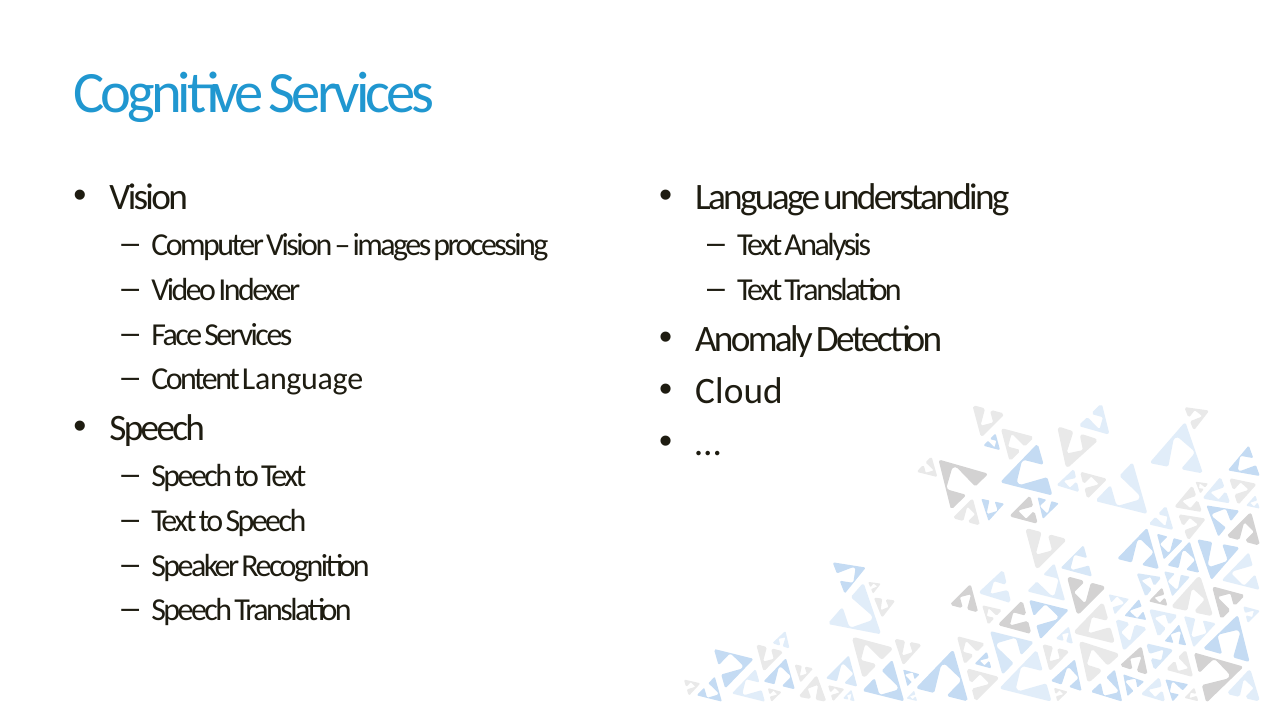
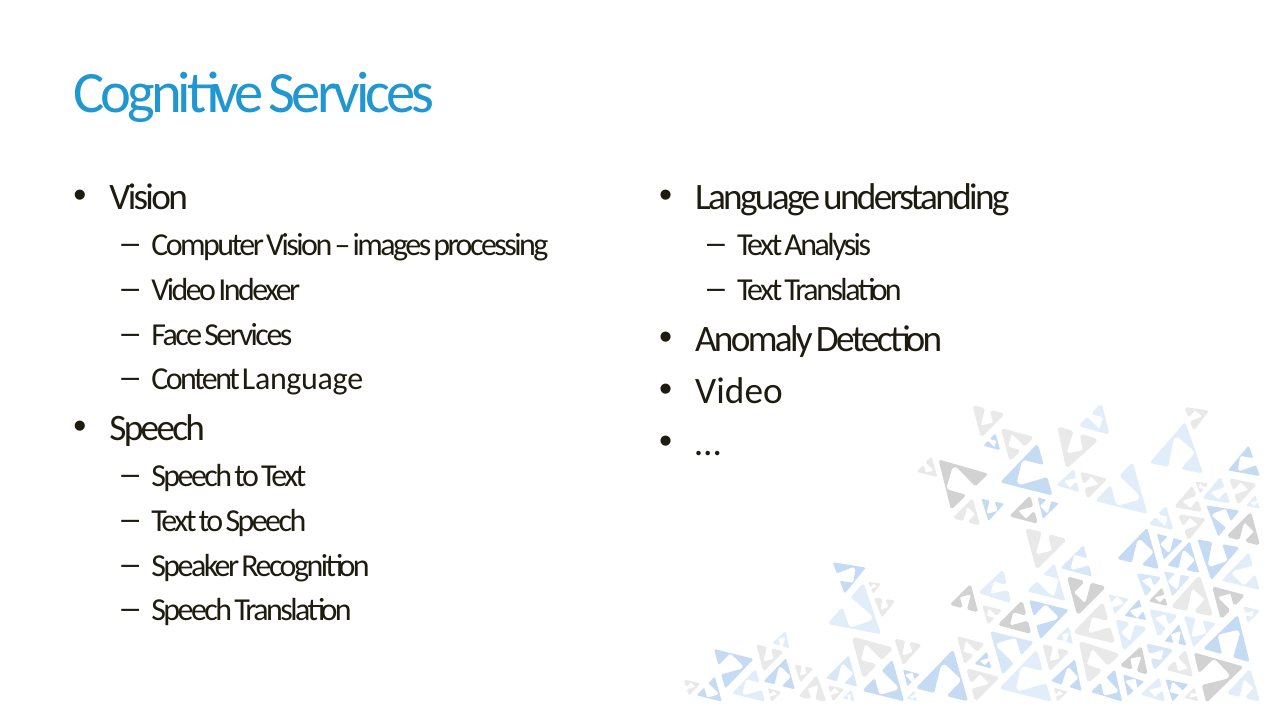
Cloud at (739, 391): Cloud -> Video
